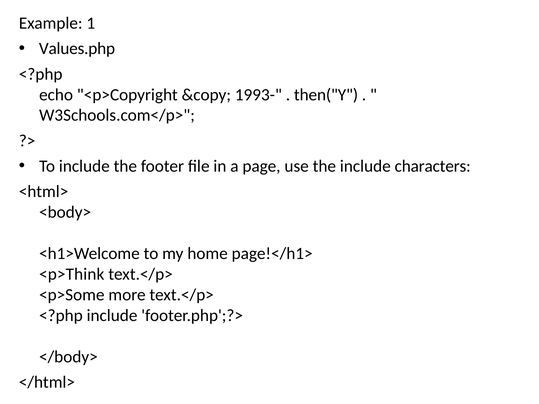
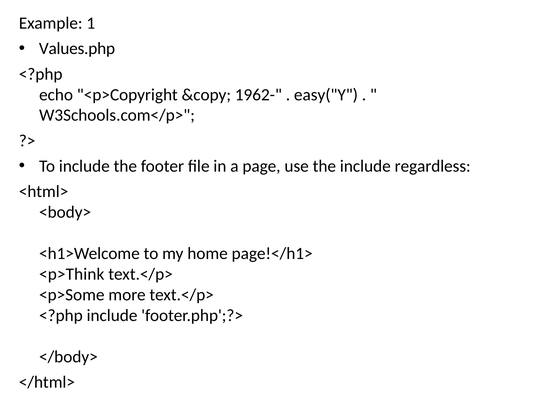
1993-: 1993- -> 1962-
then("Y: then("Y -> easy("Y
characters: characters -> regardless
